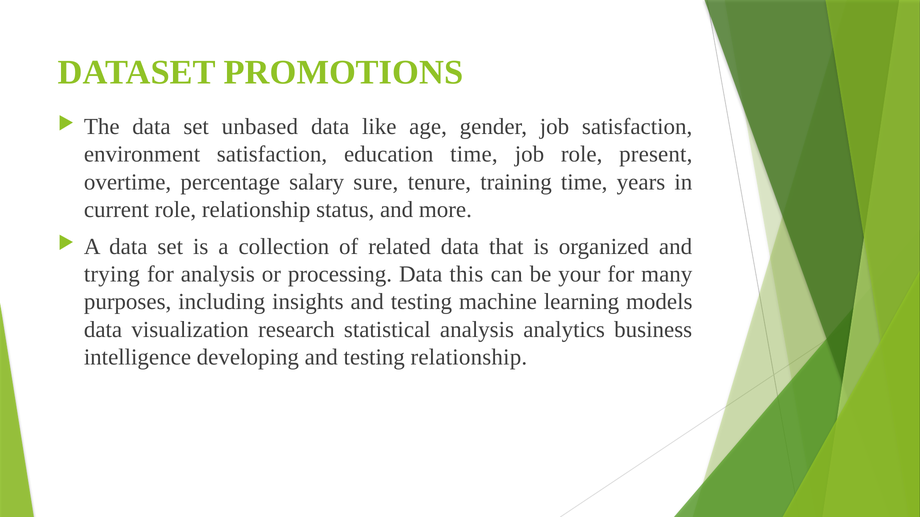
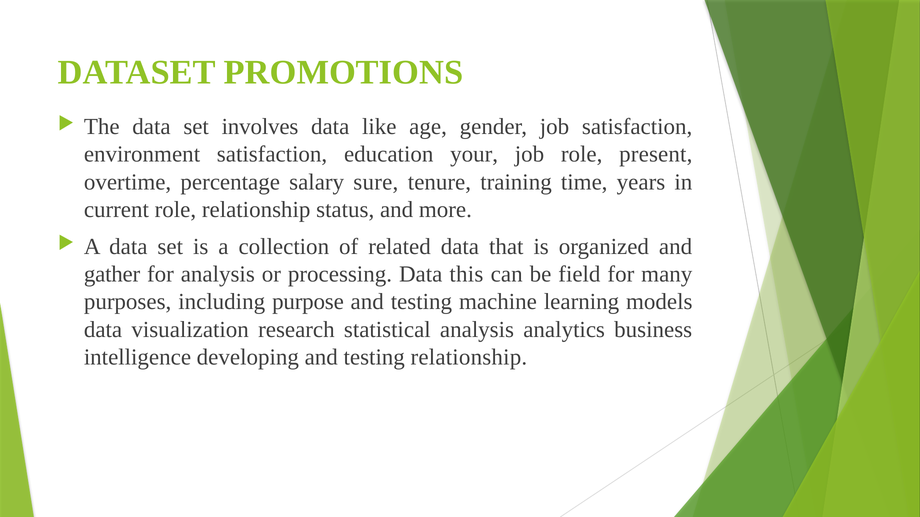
unbased: unbased -> involves
education time: time -> your
trying: trying -> gather
your: your -> field
insights: insights -> purpose
